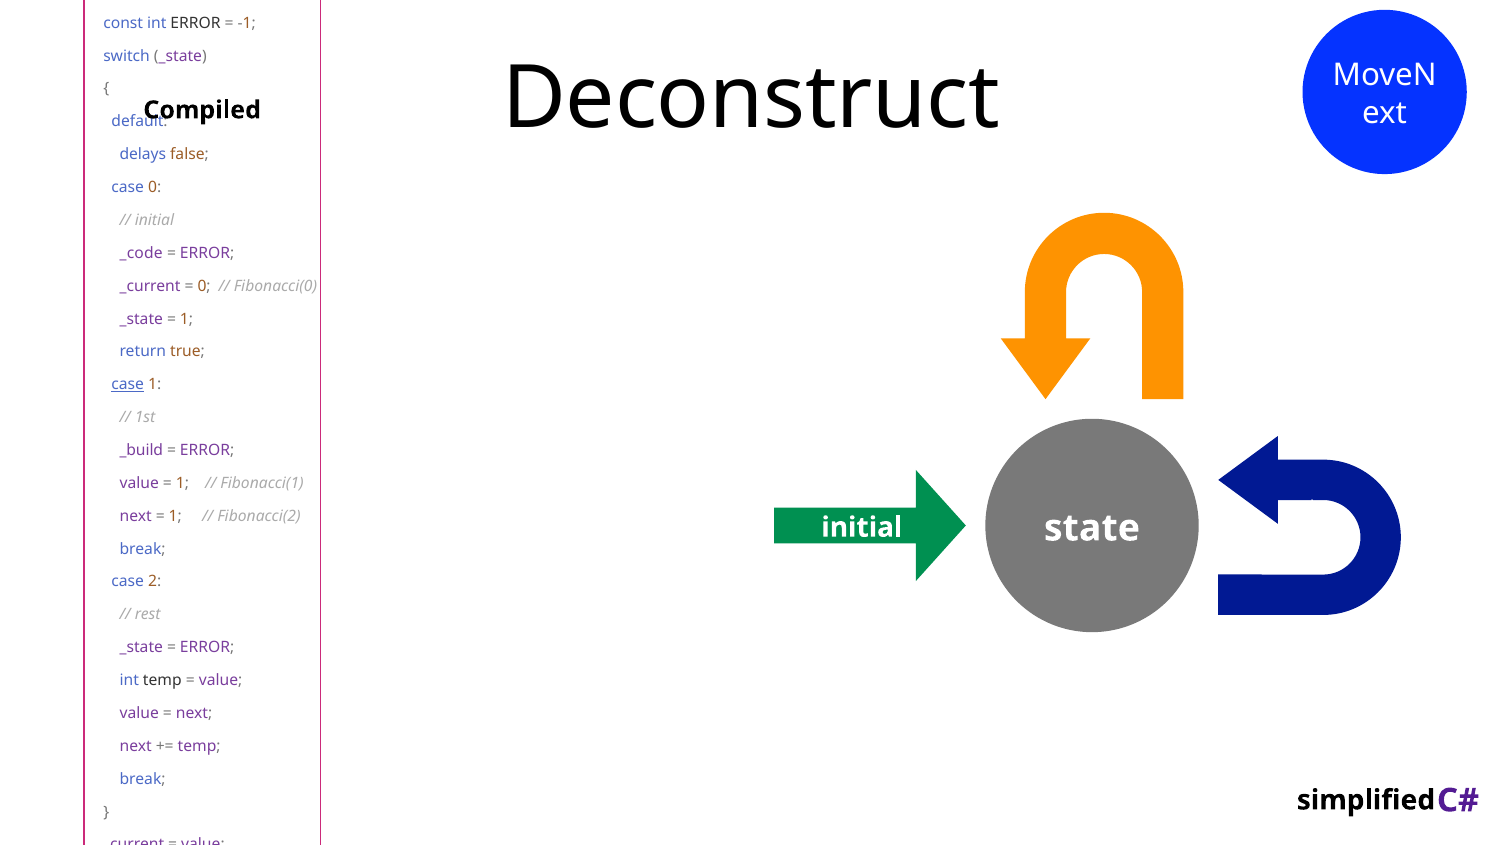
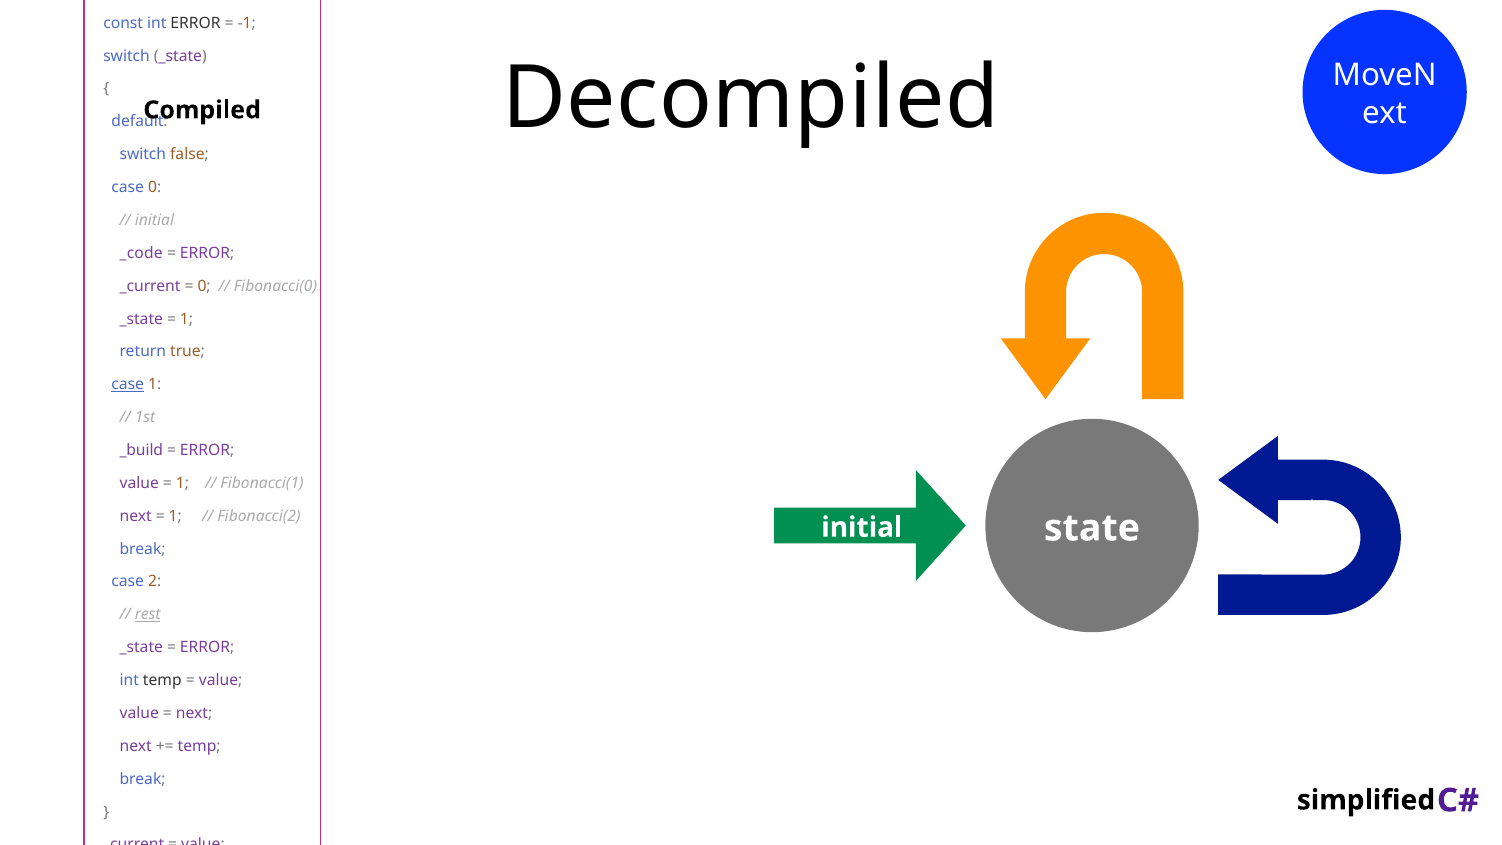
Deconstruct: Deconstruct -> Decompiled
delays at (143, 155): delays -> switch
rest at (148, 615) underline: none -> present
